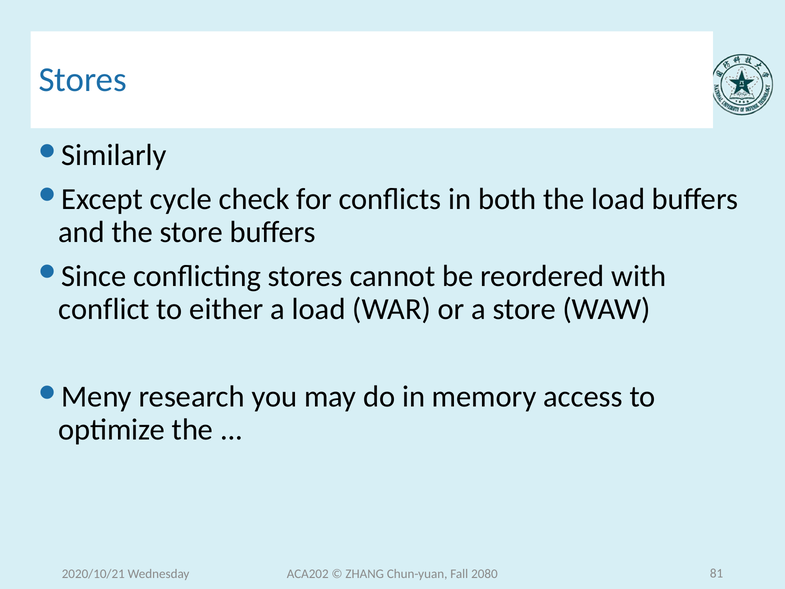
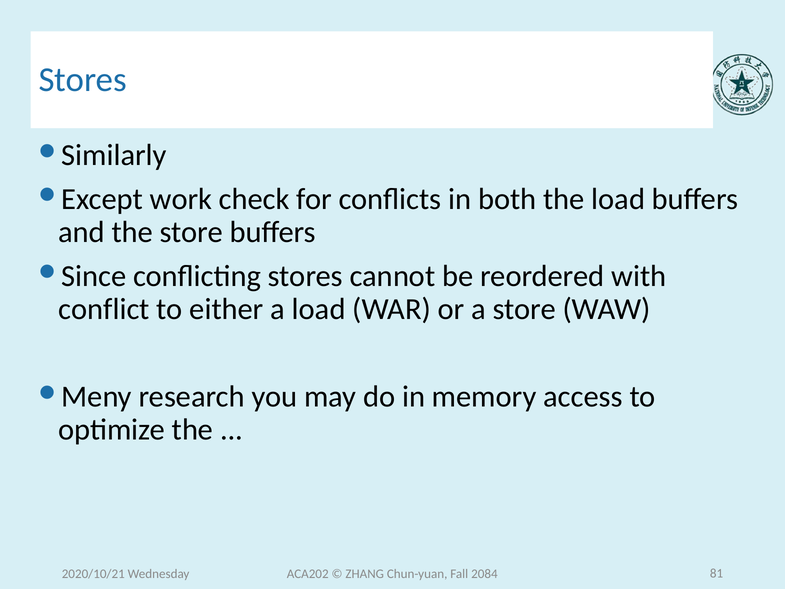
cycle: cycle -> work
2080: 2080 -> 2084
